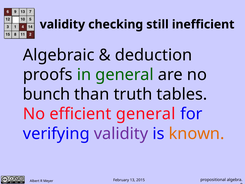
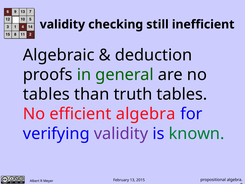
bunch at (47, 94): bunch -> tables
efficient general: general -> algebra
known colour: orange -> green
